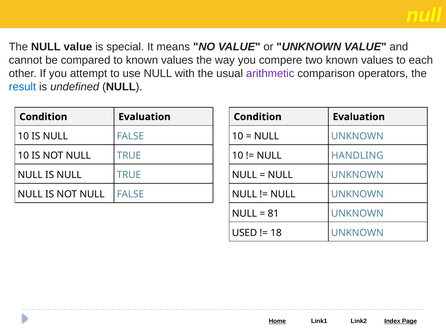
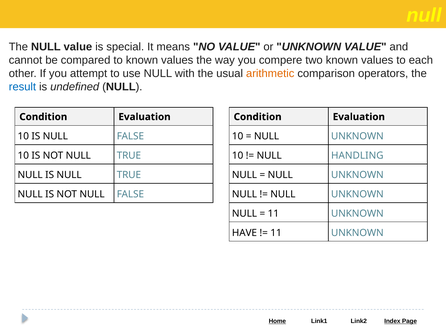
arithmetic colour: purple -> orange
81 at (273, 214): 81 -> 11
USED: USED -> HAVE
18 at (276, 233): 18 -> 11
